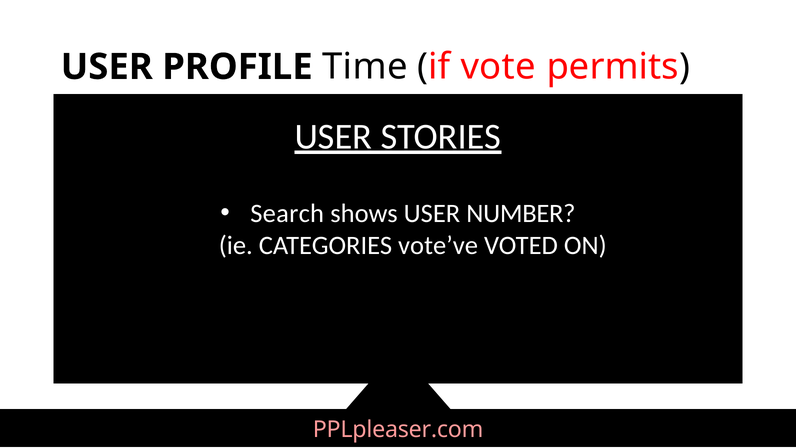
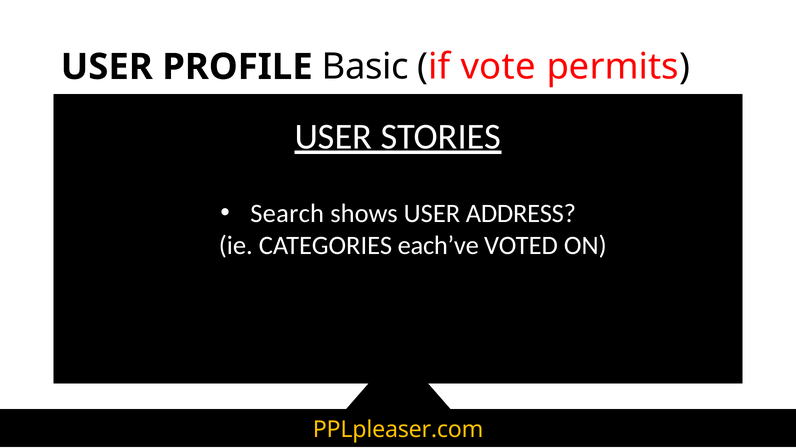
Time: Time -> Basic
NUMBER: NUMBER -> ADDRESS
vote’ve: vote’ve -> each’ve
PPLpleaser.com colour: pink -> yellow
